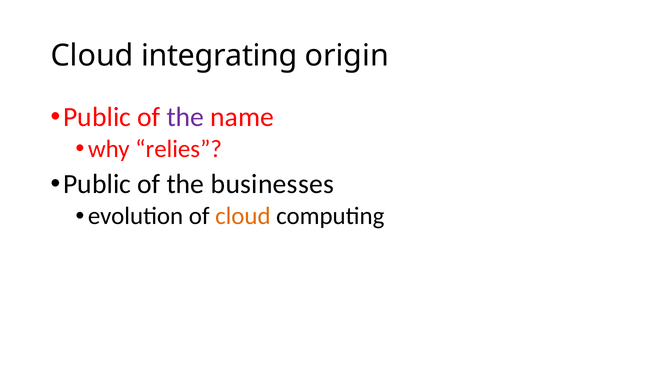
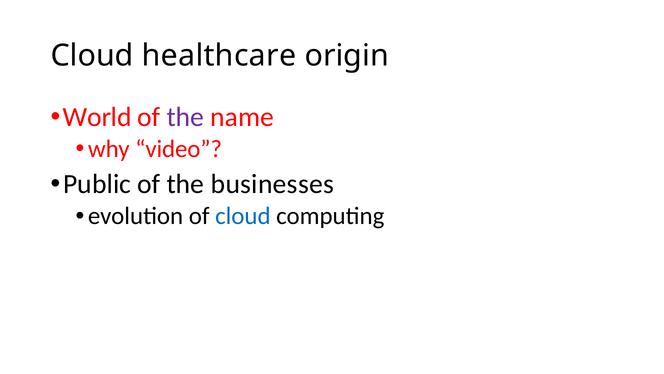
integrating: integrating -> healthcare
Public at (97, 117): Public -> World
relies: relies -> video
cloud at (243, 216) colour: orange -> blue
